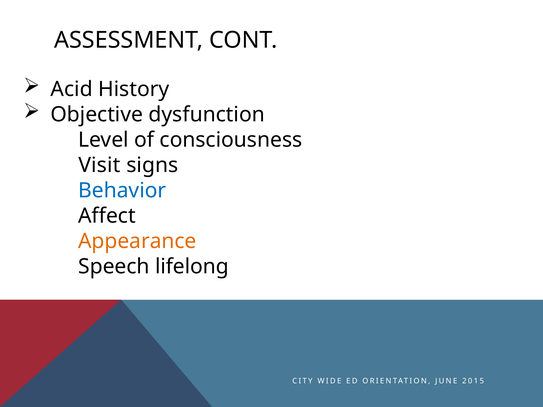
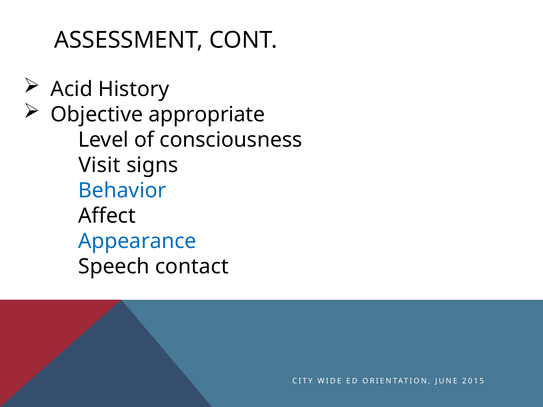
dysfunction: dysfunction -> appropriate
Appearance colour: orange -> blue
lifelong: lifelong -> contact
